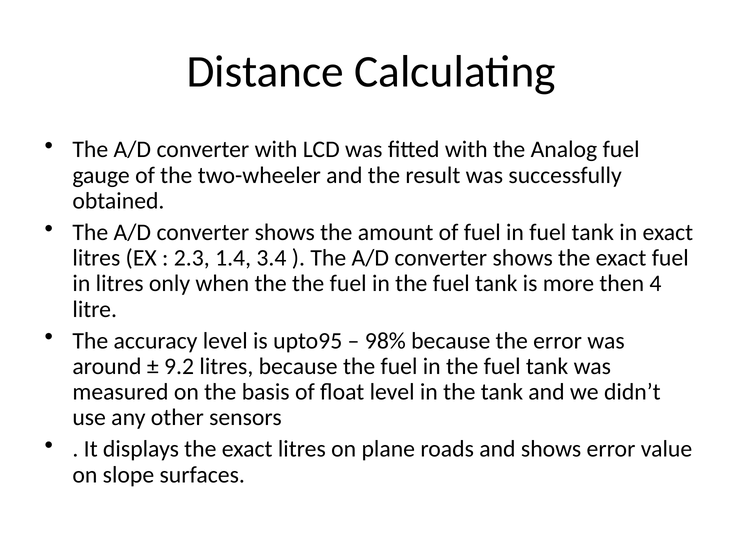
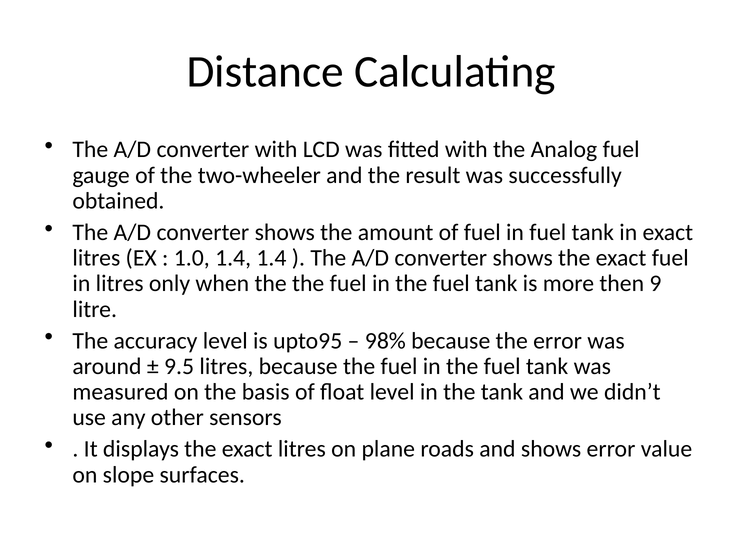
2.3: 2.3 -> 1.0
1.4 3.4: 3.4 -> 1.4
4: 4 -> 9
9.2: 9.2 -> 9.5
